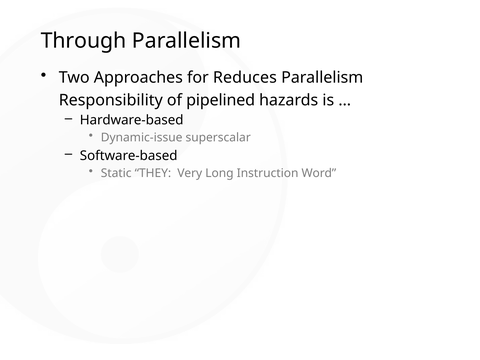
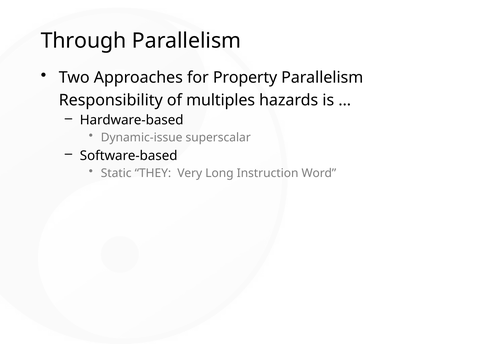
Reduces: Reduces -> Property
pipelined: pipelined -> multiples
